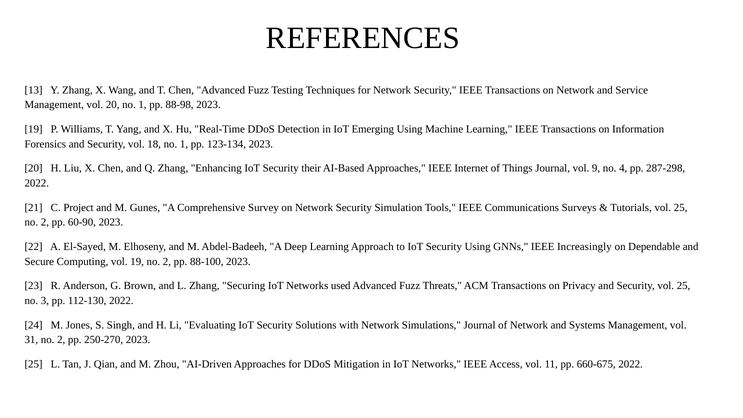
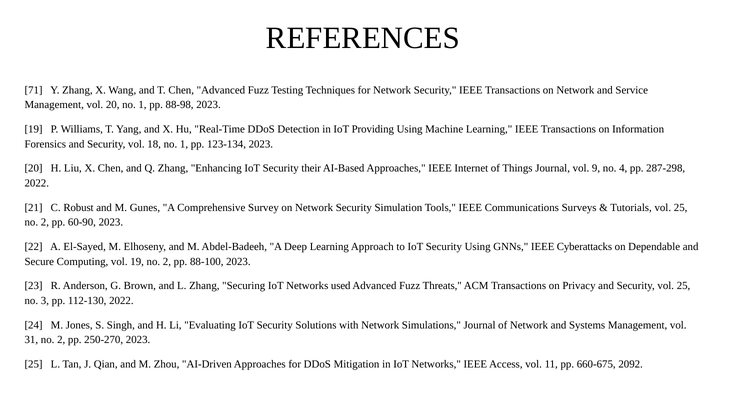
13: 13 -> 71
Emerging: Emerging -> Providing
Project: Project -> Robust
Increasingly: Increasingly -> Cyberattacks
660-675 2022: 2022 -> 2092
